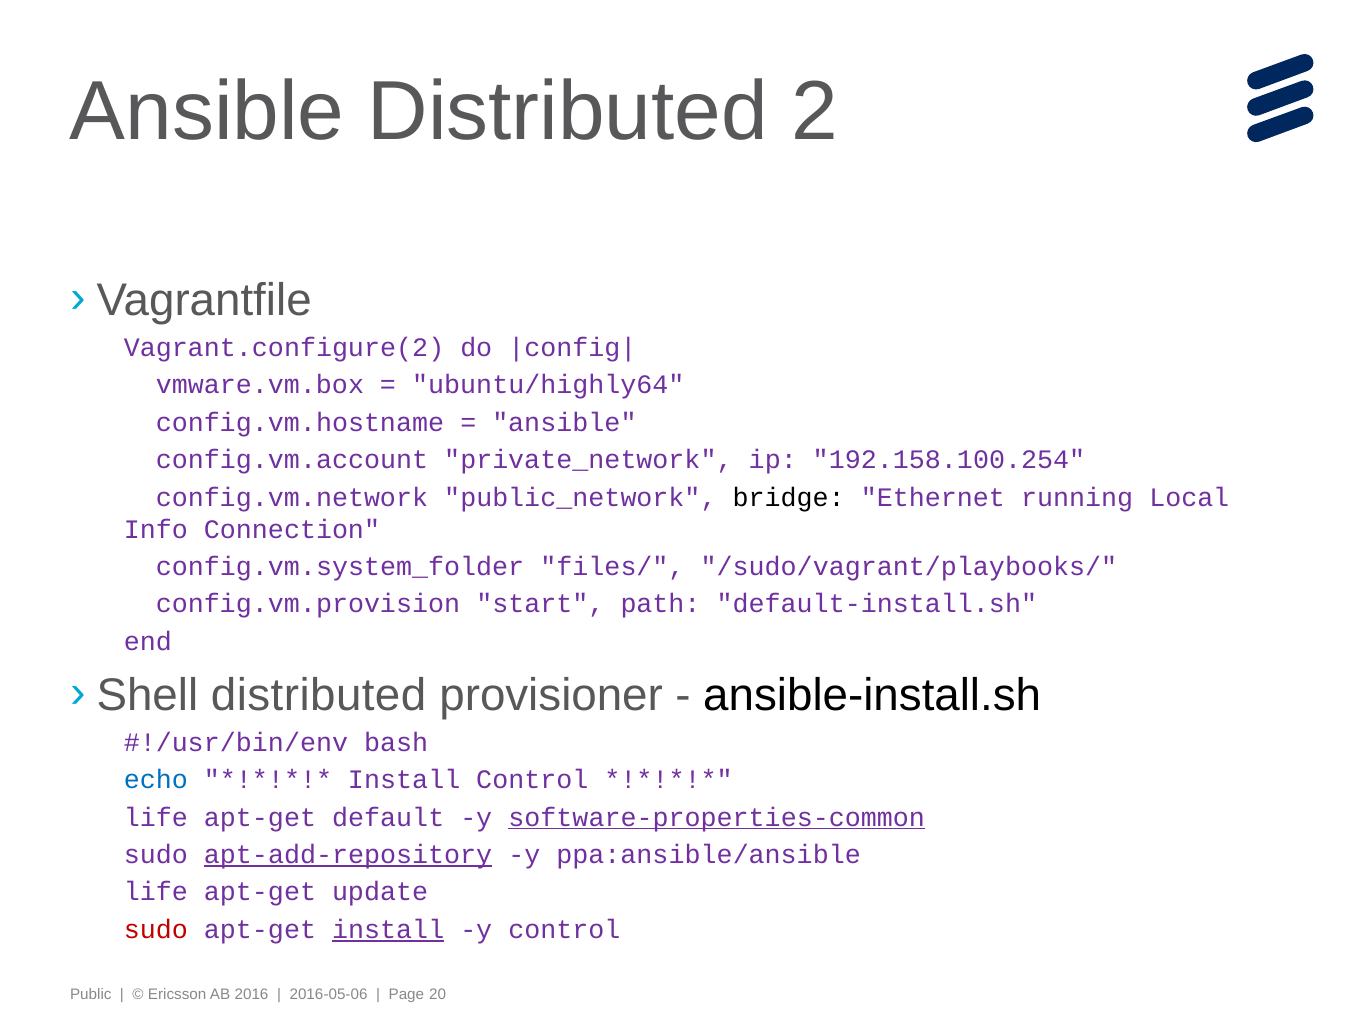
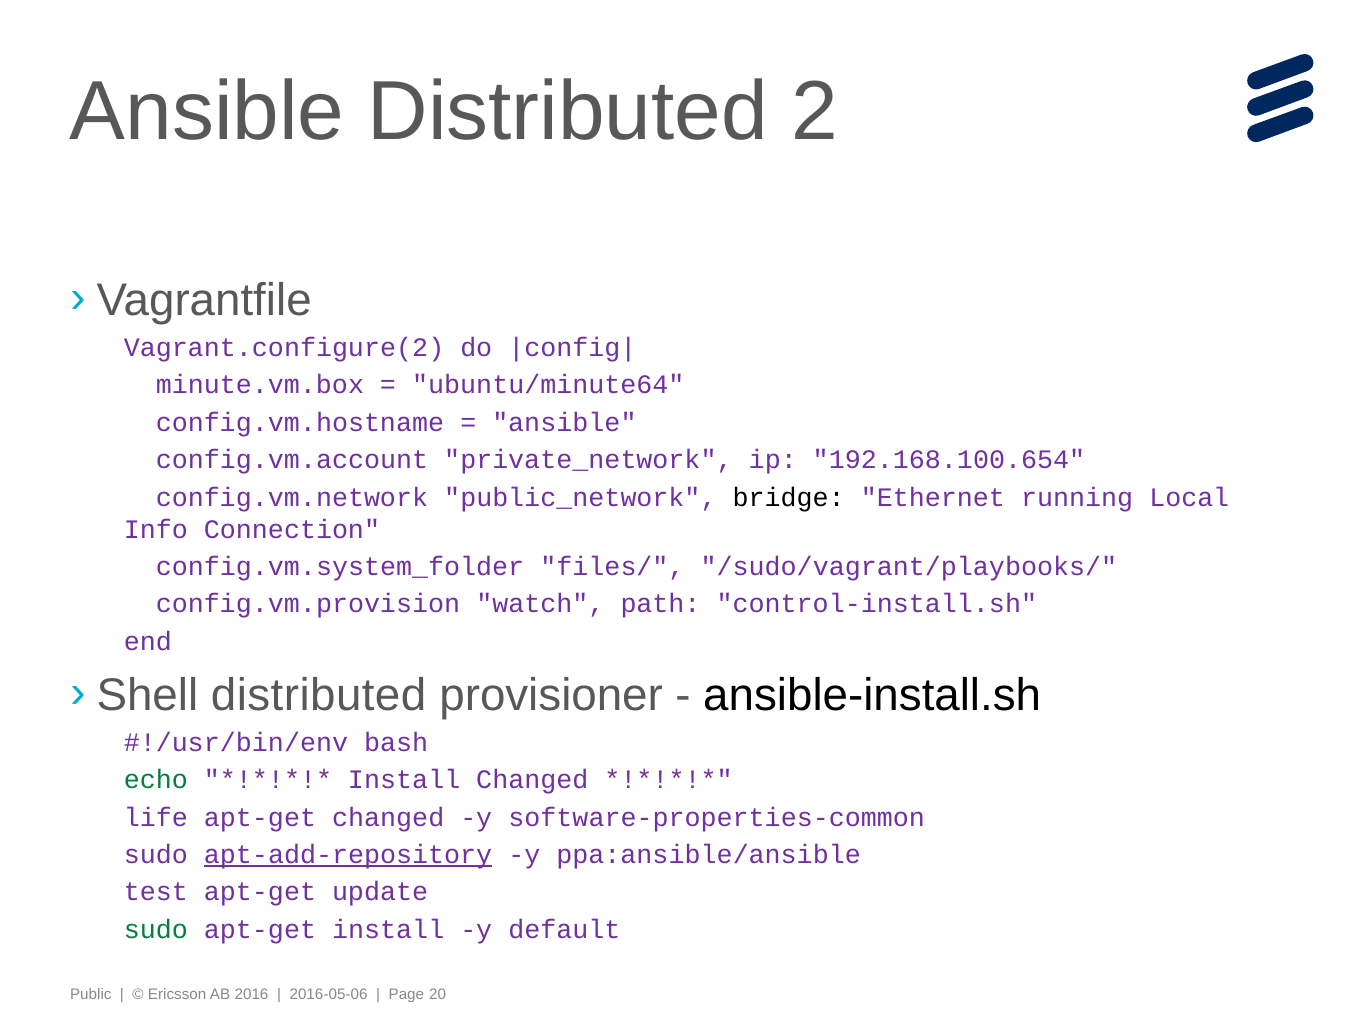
vmware.vm.box: vmware.vm.box -> minute.vm.box
ubuntu/highly64: ubuntu/highly64 -> ubuntu/minute64
192.158.100.254: 192.158.100.254 -> 192.168.100.654
start: start -> watch
default-install.sh: default-install.sh -> control-install.sh
echo colour: blue -> green
Install Control: Control -> Changed
apt-get default: default -> changed
software-properties-common underline: present -> none
life at (156, 892): life -> test
sudo at (156, 929) colour: red -> green
install at (388, 929) underline: present -> none
y control: control -> default
